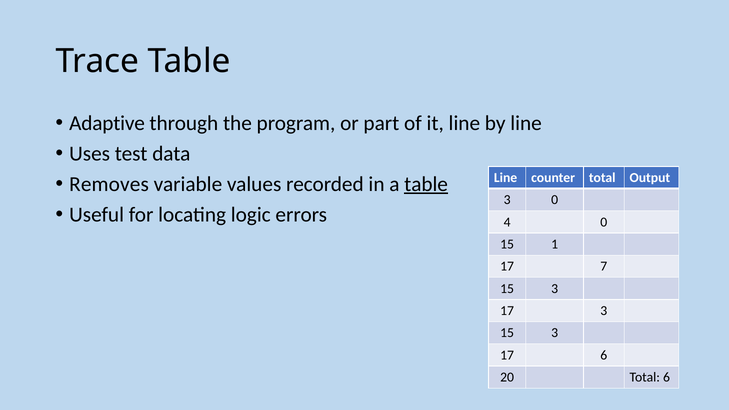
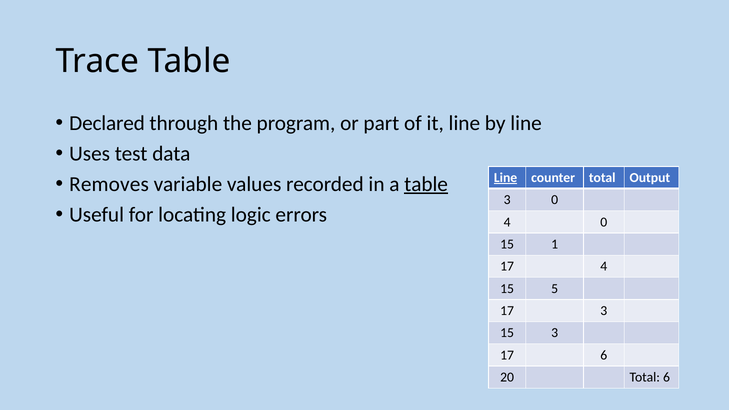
Adaptive: Adaptive -> Declared
Line at (506, 178) underline: none -> present
17 7: 7 -> 4
3 at (555, 289): 3 -> 5
